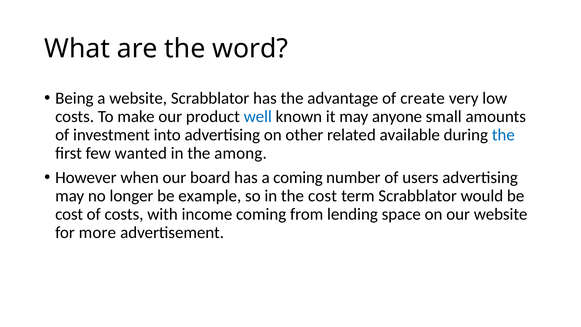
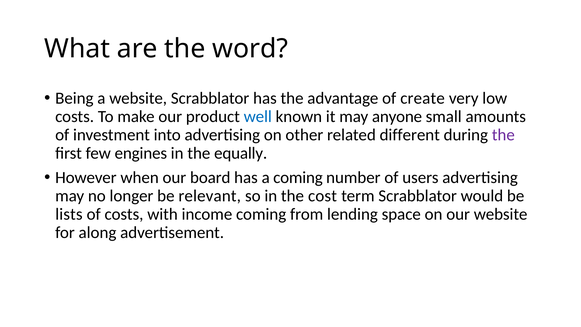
available: available -> different
the at (503, 135) colour: blue -> purple
wanted: wanted -> engines
among: among -> equally
example: example -> relevant
cost at (69, 214): cost -> lists
more: more -> along
